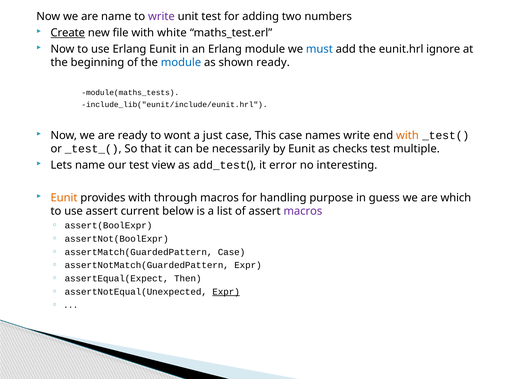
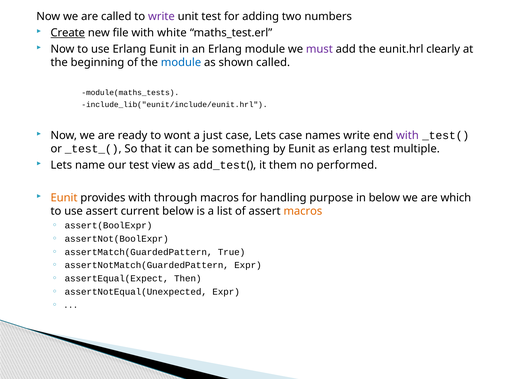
are name: name -> called
must colour: blue -> purple
ignore: ignore -> clearly
shown ready: ready -> called
case This: This -> Lets
with at (407, 136) colour: orange -> purple
necessarily: necessarily -> something
as checks: checks -> erlang
error: error -> them
interesting: interesting -> performed
in guess: guess -> below
macros at (303, 211) colour: purple -> orange
assertMatch(GuardedPattern Case: Case -> True
Expr at (226, 292) underline: present -> none
